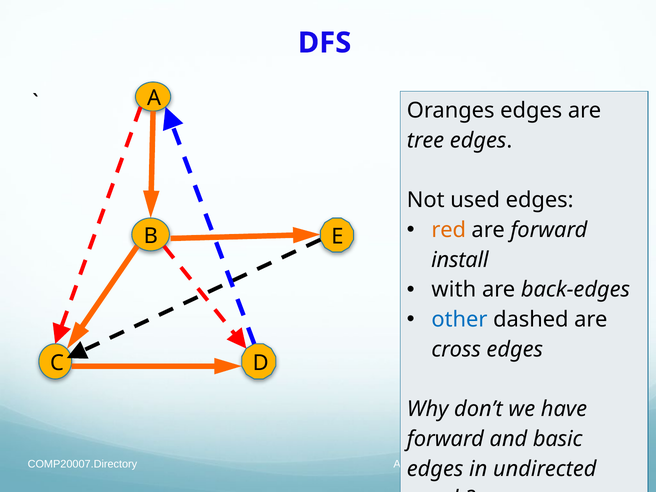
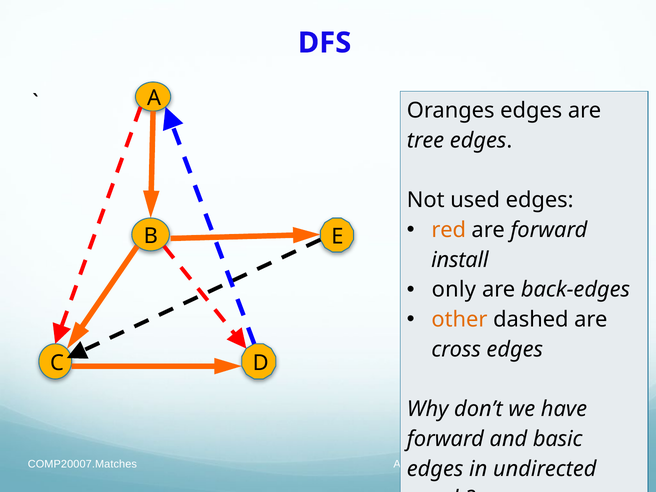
with: with -> only
other colour: blue -> orange
COMP20007.Directory: COMP20007.Directory -> COMP20007.Matches
